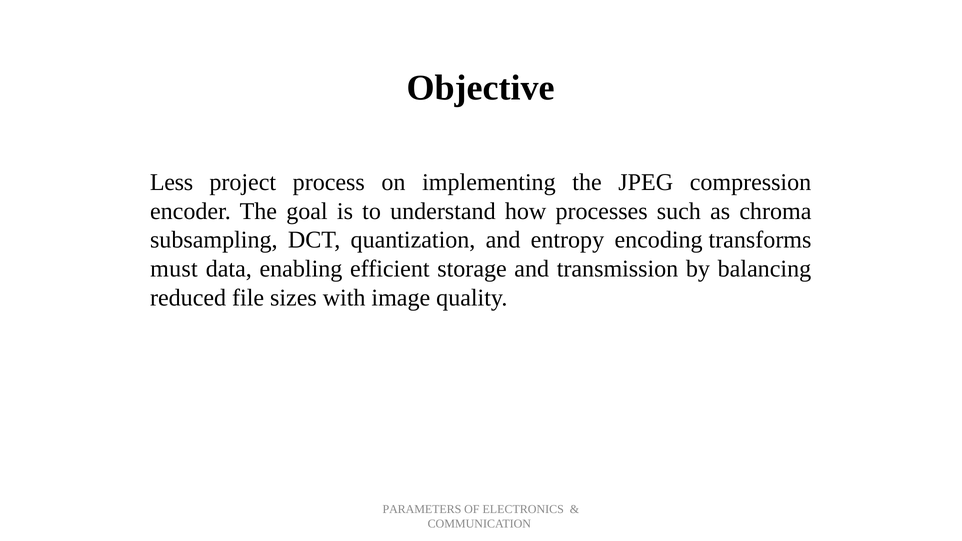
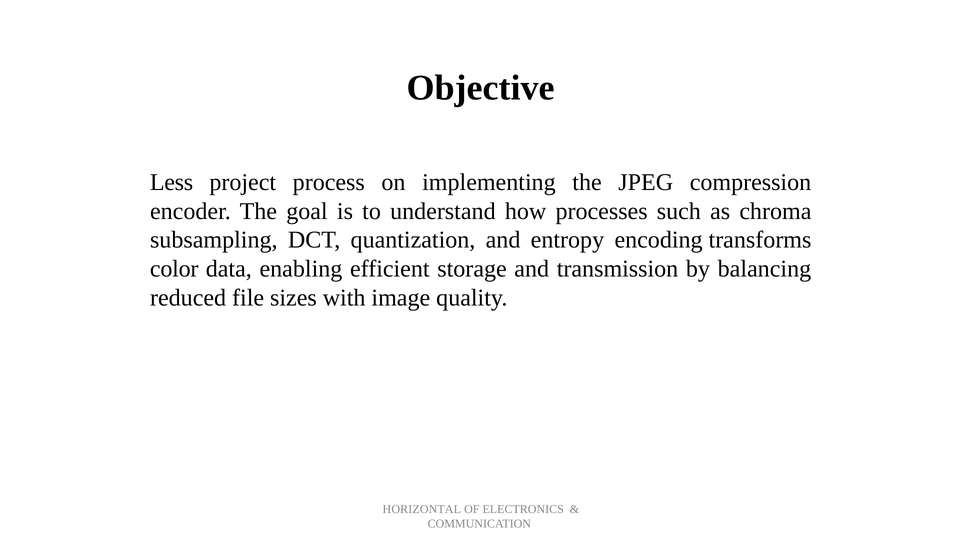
must: must -> color
PARAMETERS: PARAMETERS -> HORIZONTAL
